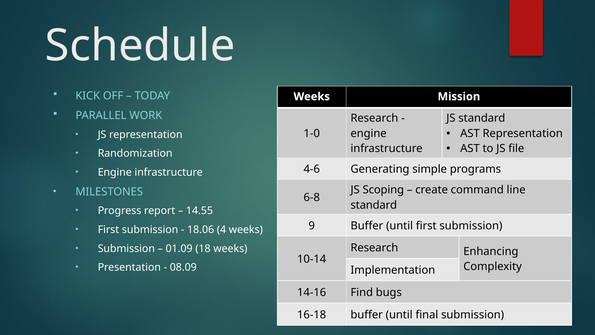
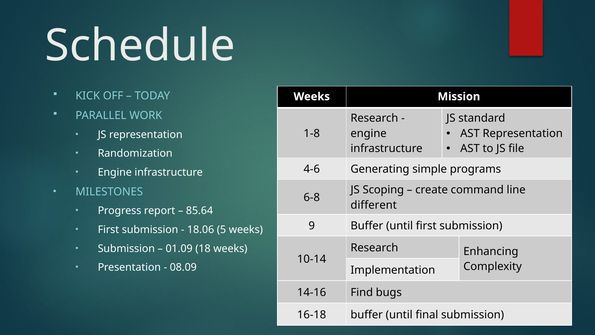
1-0: 1-0 -> 1-8
standard at (374, 205): standard -> different
14.55: 14.55 -> 85.64
4: 4 -> 5
